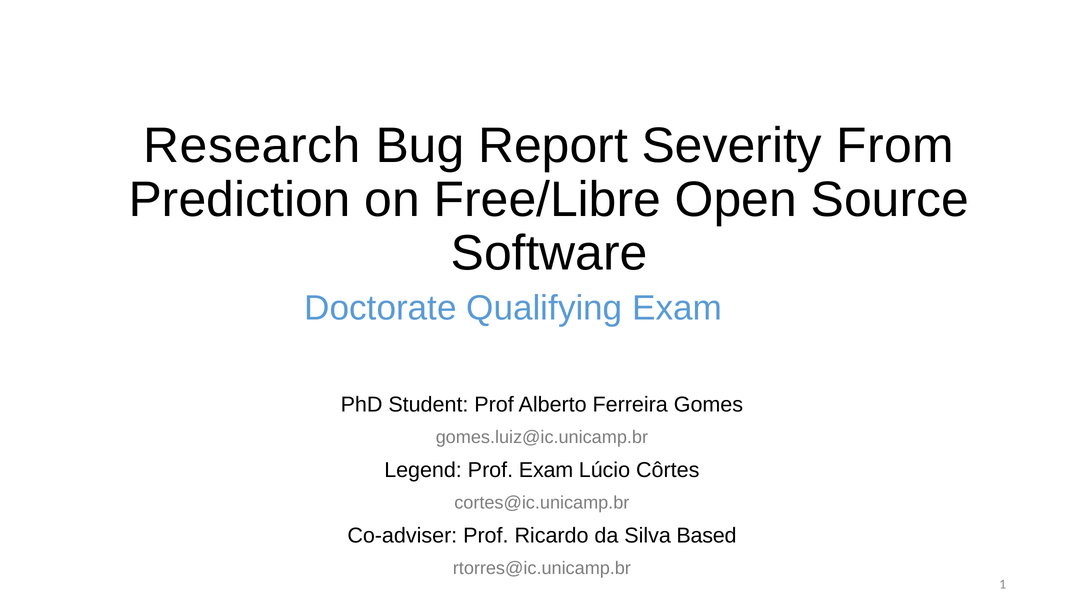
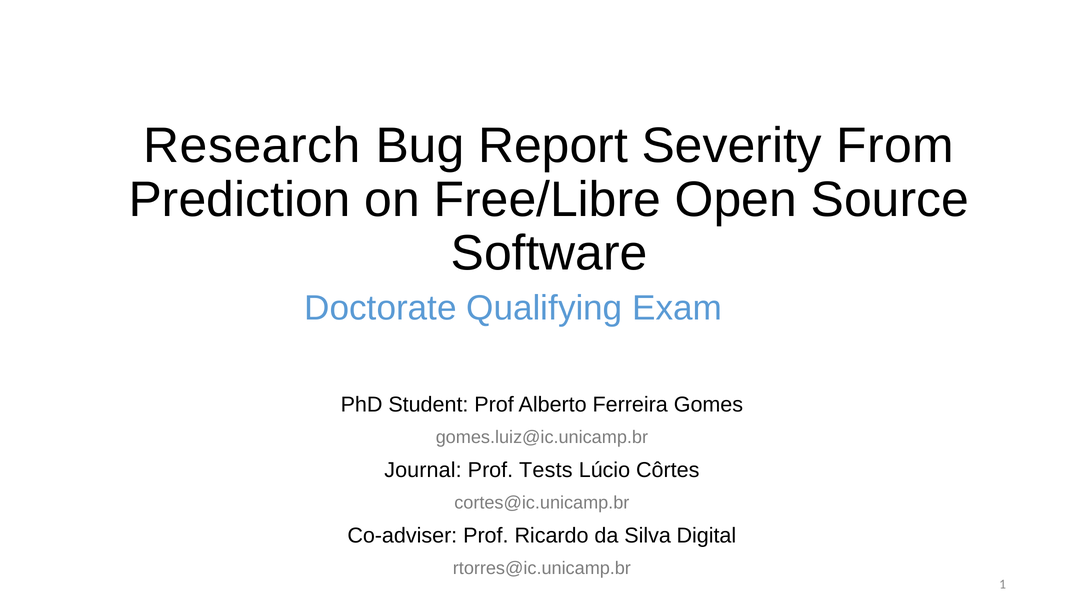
Legend: Legend -> Journal
Prof Exam: Exam -> Tests
Based: Based -> Digital
